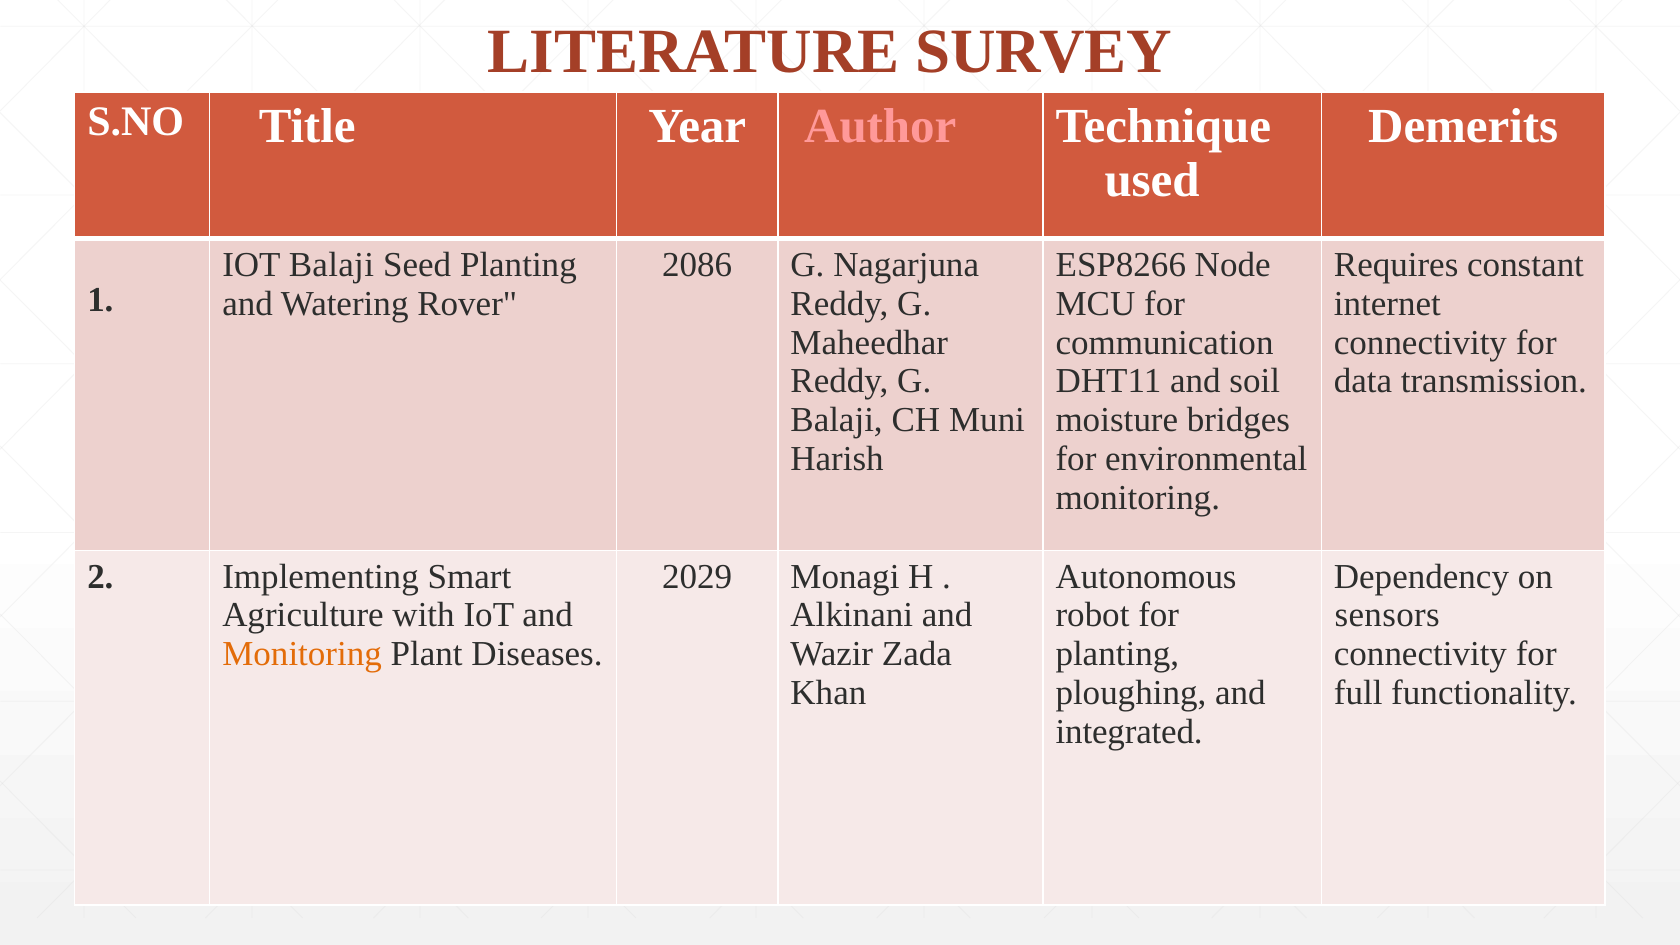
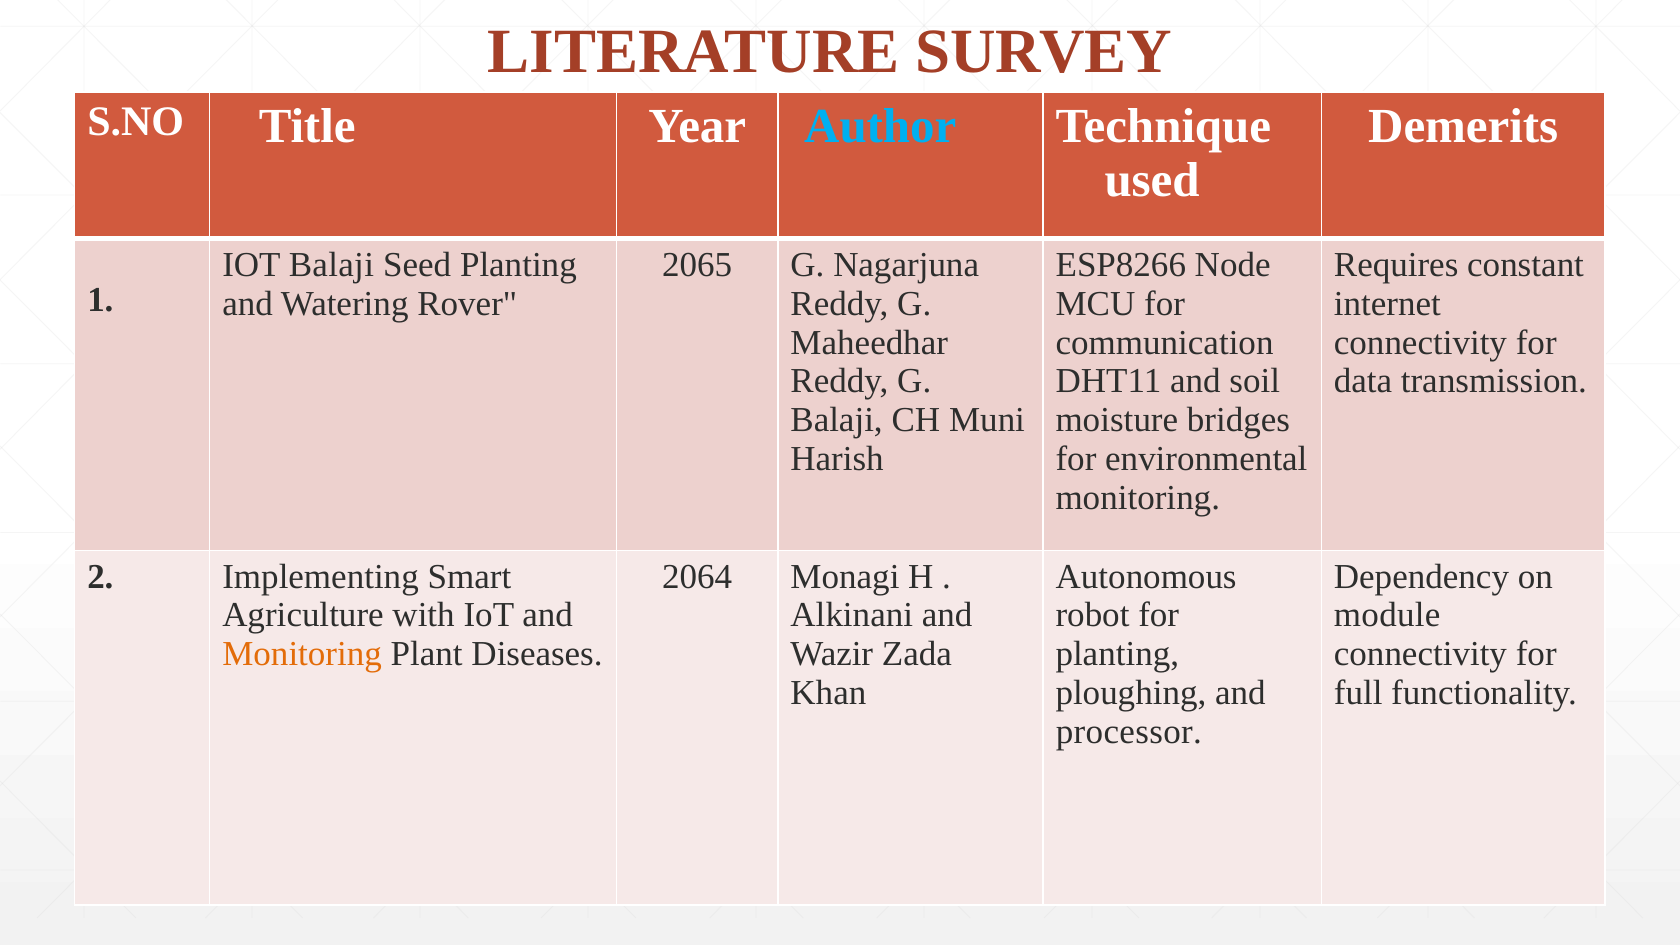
Author colour: pink -> light blue
2086: 2086 -> 2065
2029: 2029 -> 2064
sensors: sensors -> module
integrated: integrated -> processor
